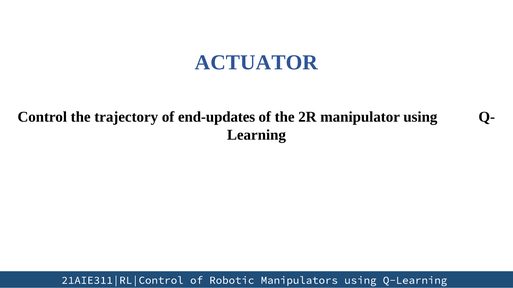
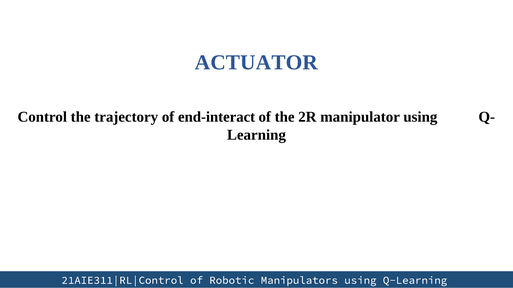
end-updates: end-updates -> end-interact
